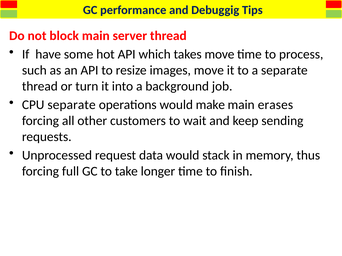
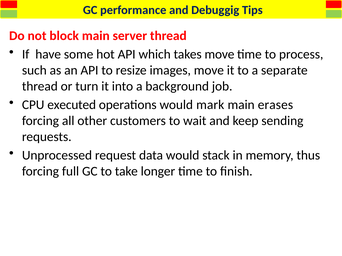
CPU separate: separate -> executed
make: make -> mark
